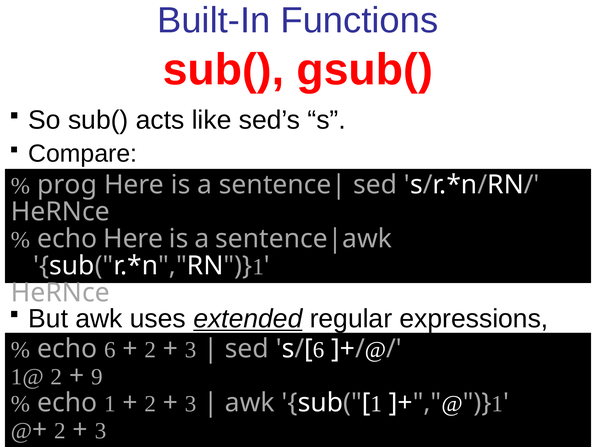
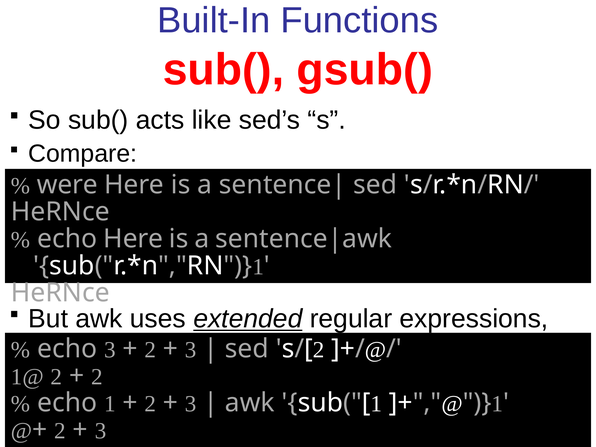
prog: prog -> were
6 at (110, 350): 6 -> 3
6 at (319, 350): 6 -> 2
9 at (97, 377): 9 -> 2
